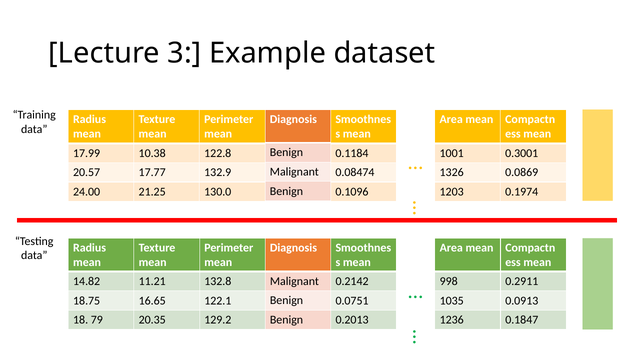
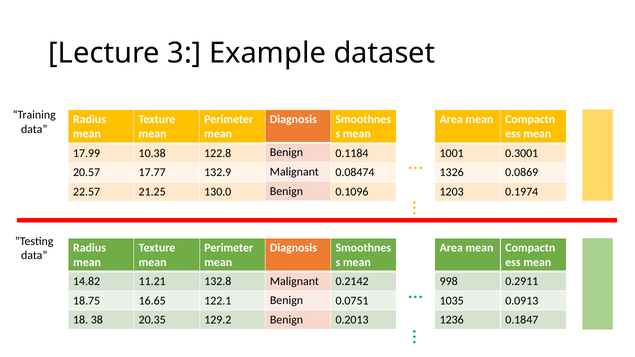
24.00: 24.00 -> 22.57
79: 79 -> 38
